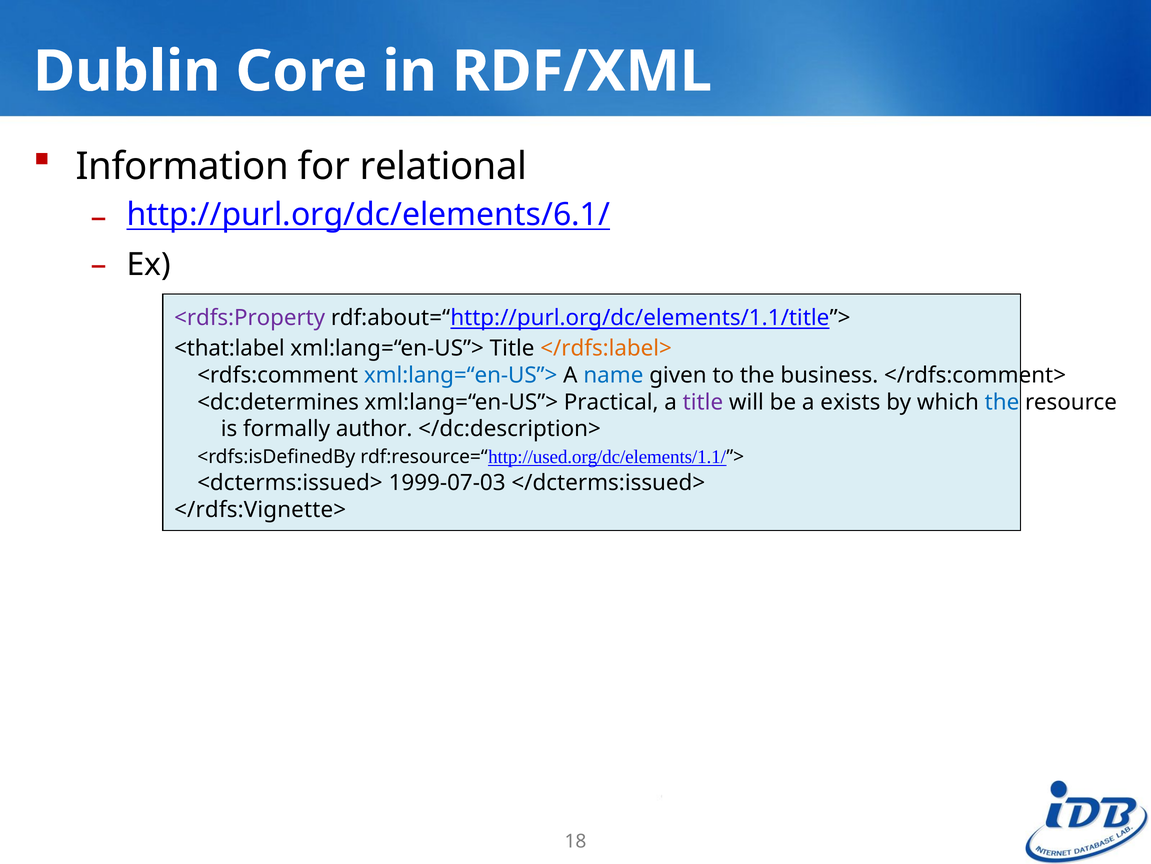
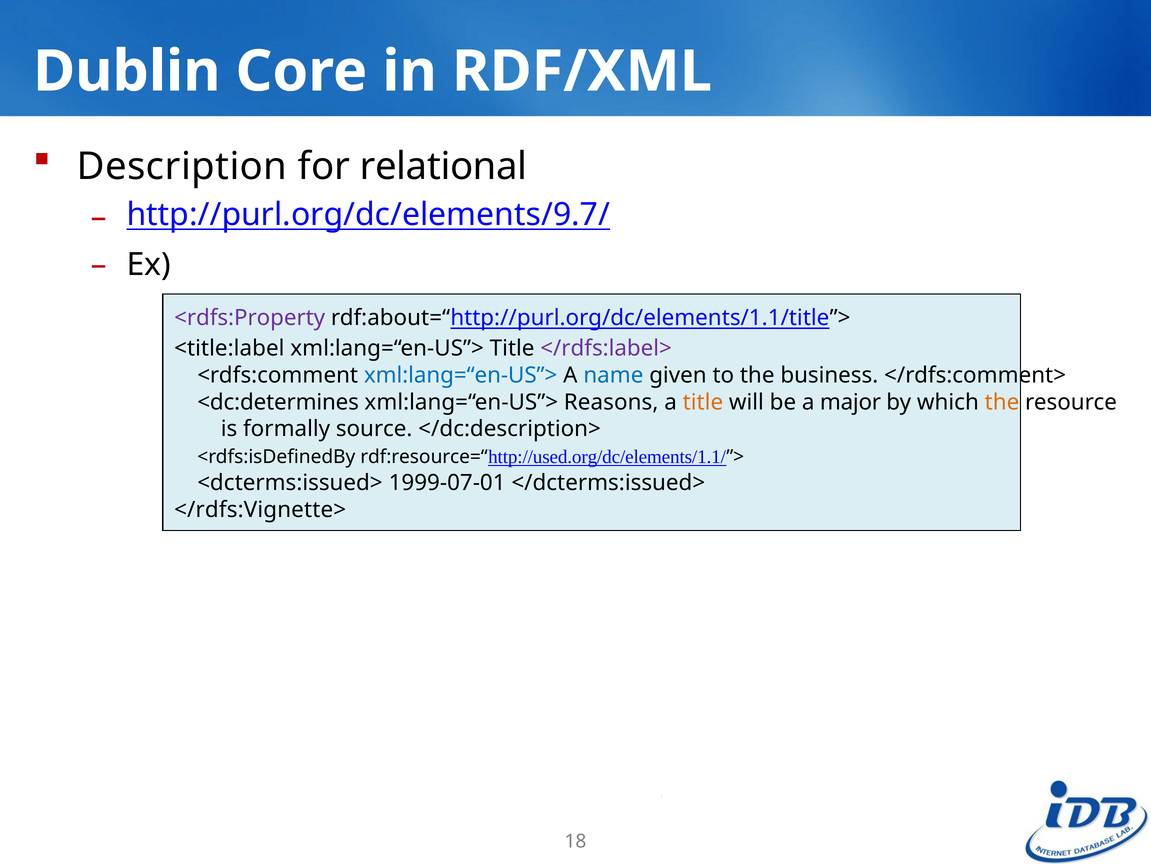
Information: Information -> Description
http://purl.org/dc/elements/6.1/: http://purl.org/dc/elements/6.1/ -> http://purl.org/dc/elements/9.7/
<that:label: <that:label -> <title:label
</rdfs:label> colour: orange -> purple
Practical: Practical -> Reasons
title at (703, 402) colour: purple -> orange
exists: exists -> major
the at (1002, 402) colour: blue -> orange
author: author -> source
1999-07-03: 1999-07-03 -> 1999-07-01
